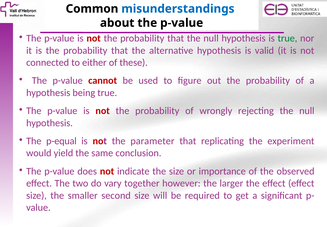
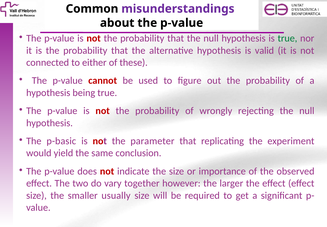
misunderstandings colour: blue -> purple
p-equal: p-equal -> p-basic
second: second -> usually
